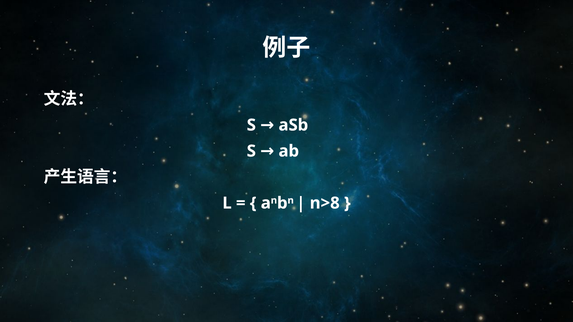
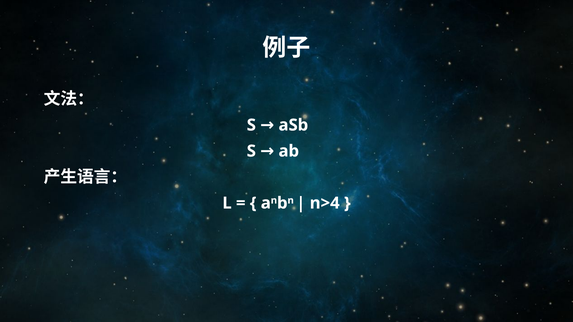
n>8: n>8 -> n>4
